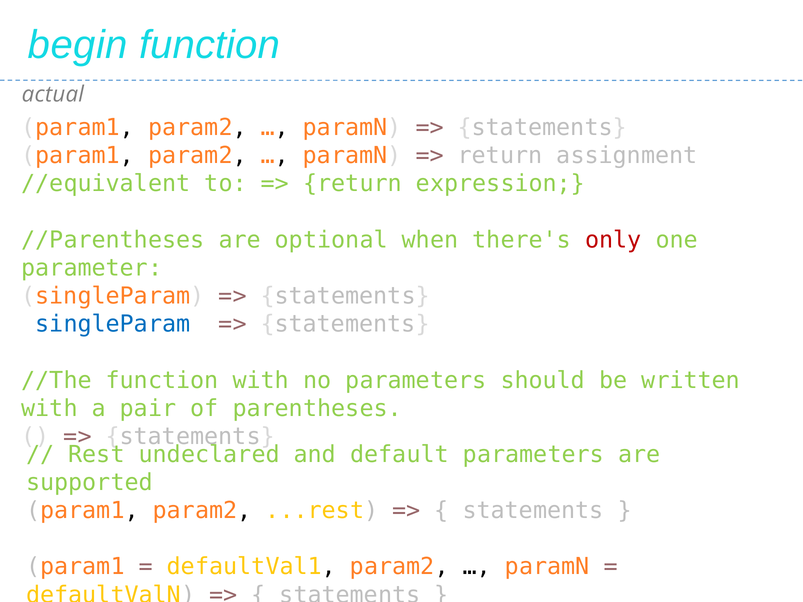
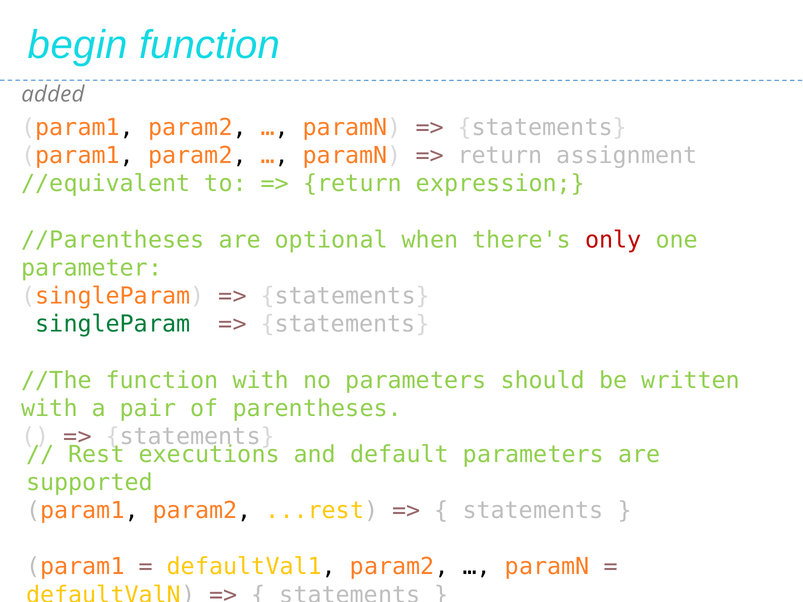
actual: actual -> added
singleParam at (113, 324) colour: blue -> green
undeclared: undeclared -> executions
